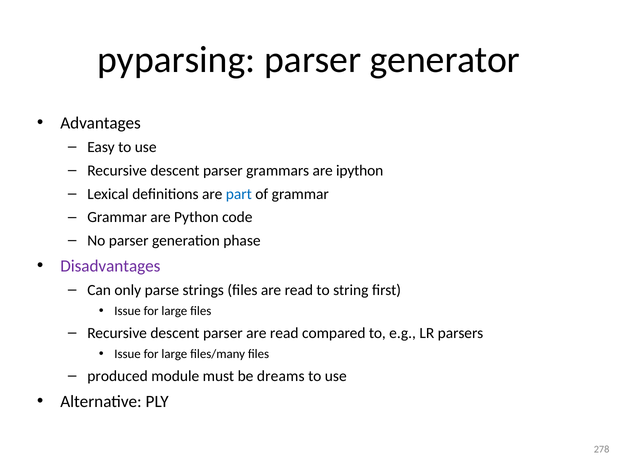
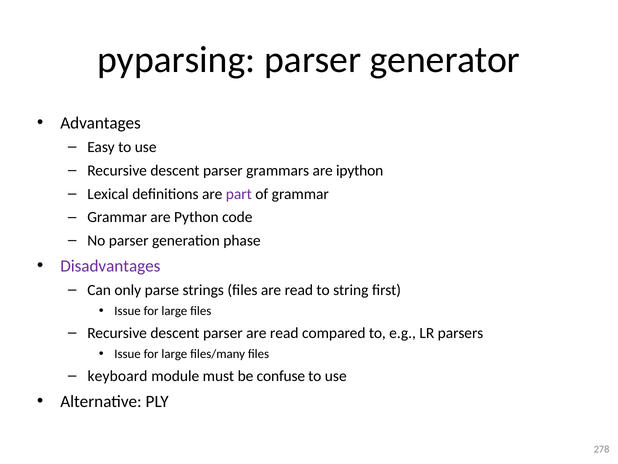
part colour: blue -> purple
produced: produced -> keyboard
dreams: dreams -> confuse
